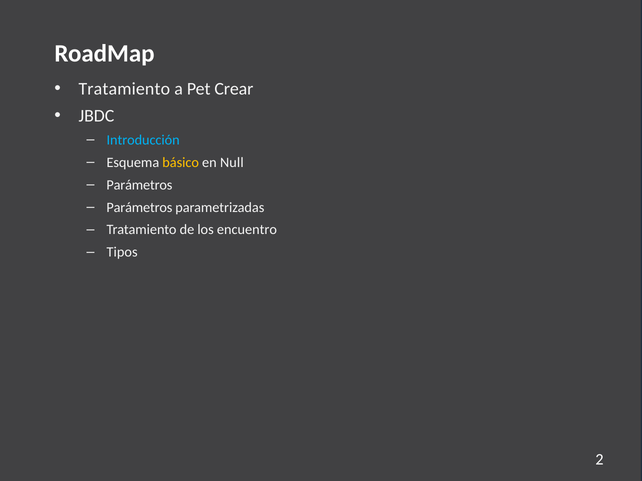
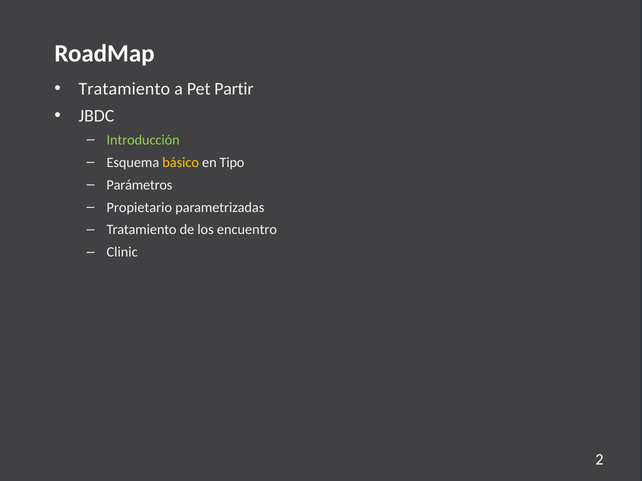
Crear: Crear -> Partir
Introducción colour: light blue -> light green
Null: Null -> Tipo
Parámetros at (139, 208): Parámetros -> Propietario
Tipos: Tipos -> Clinic
